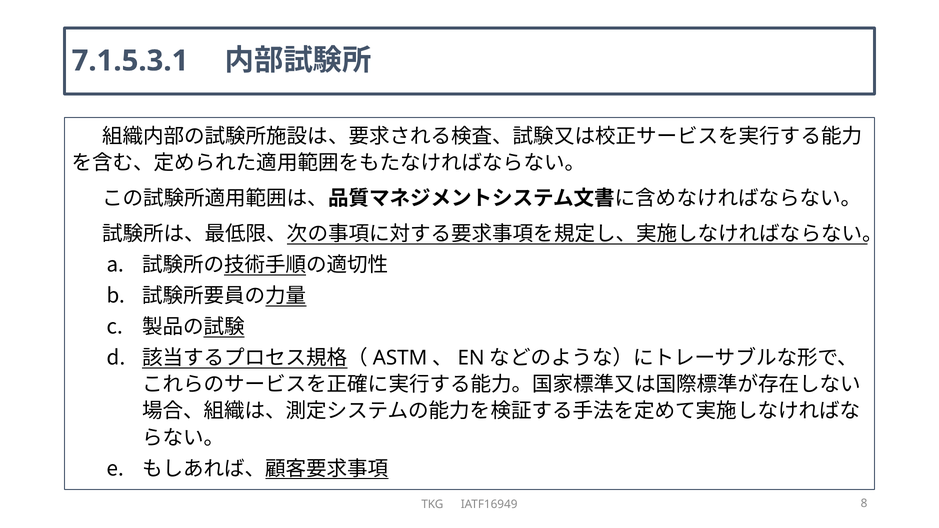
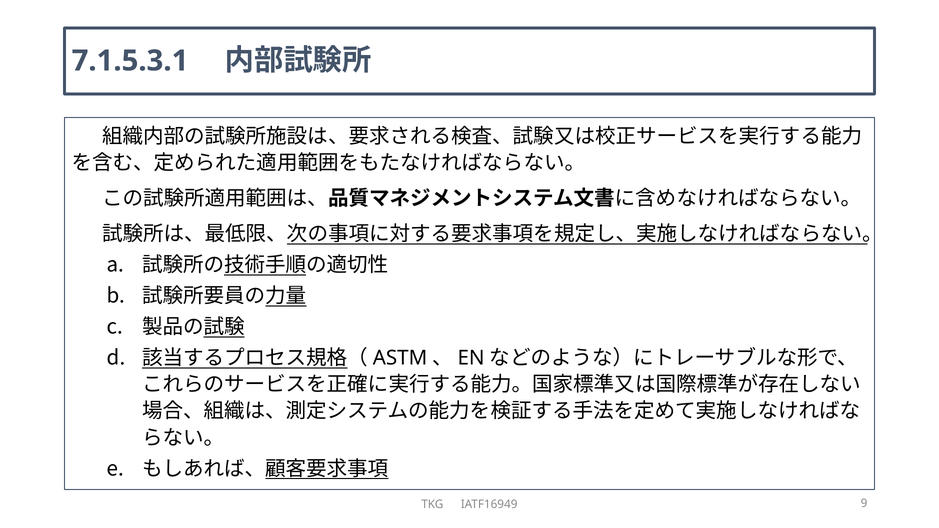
8: 8 -> 9
